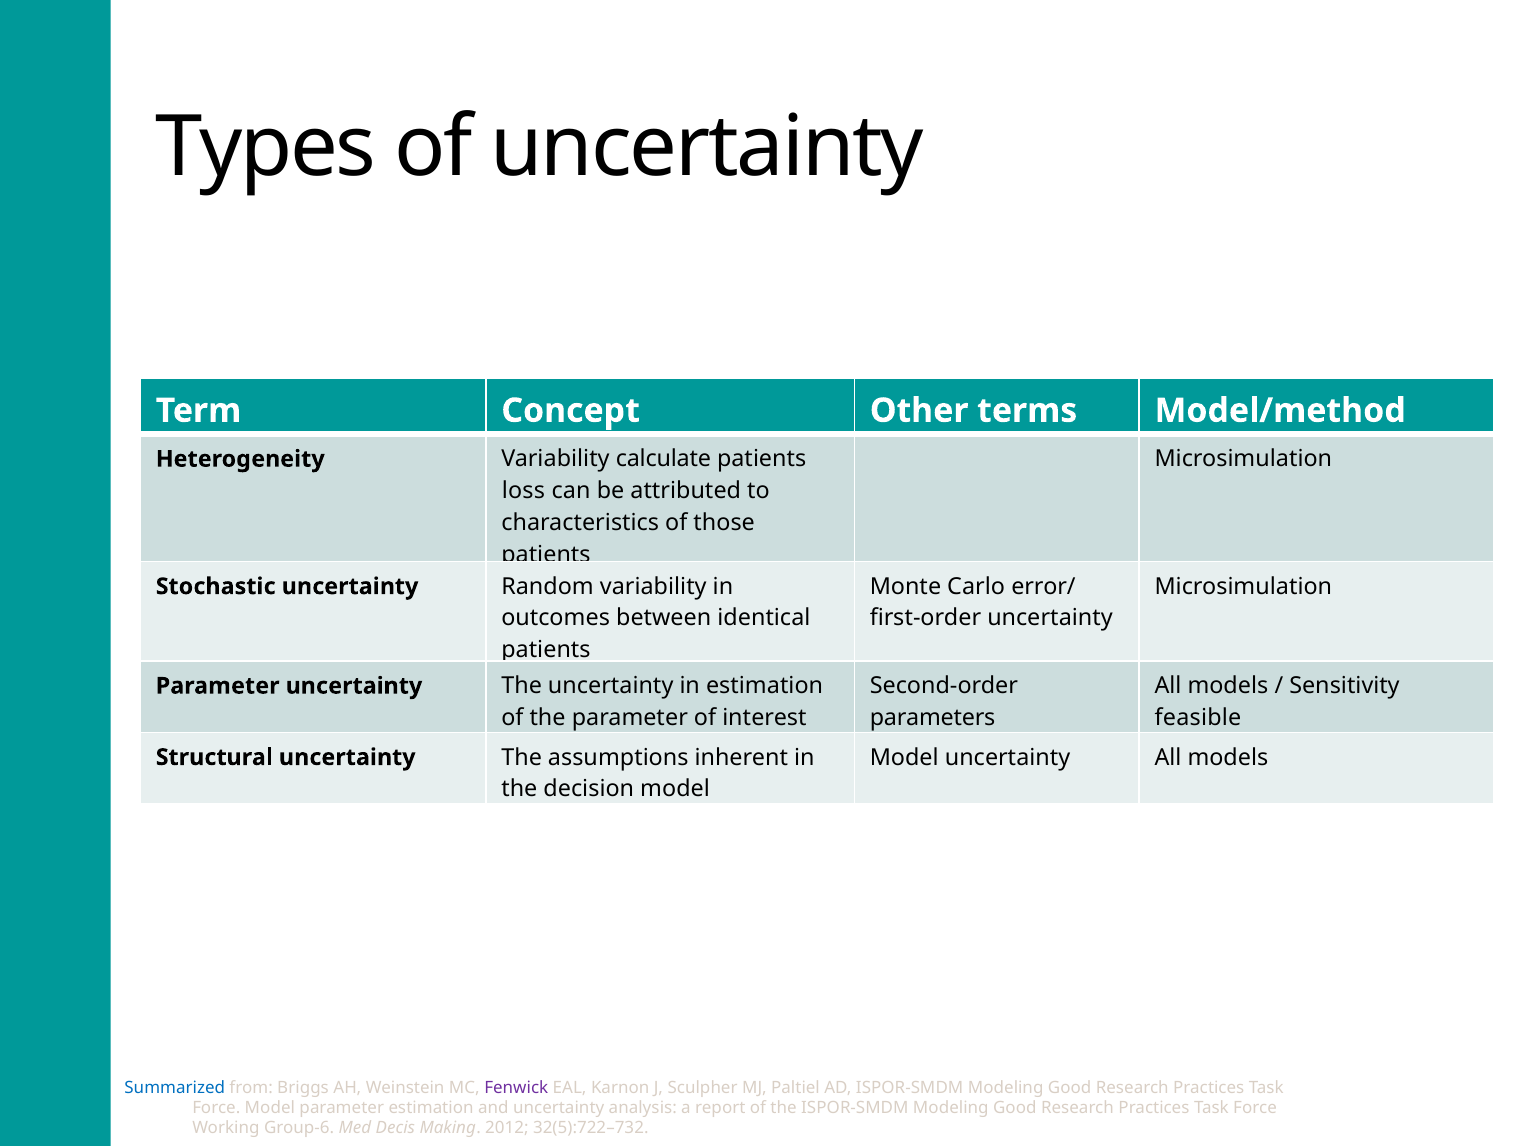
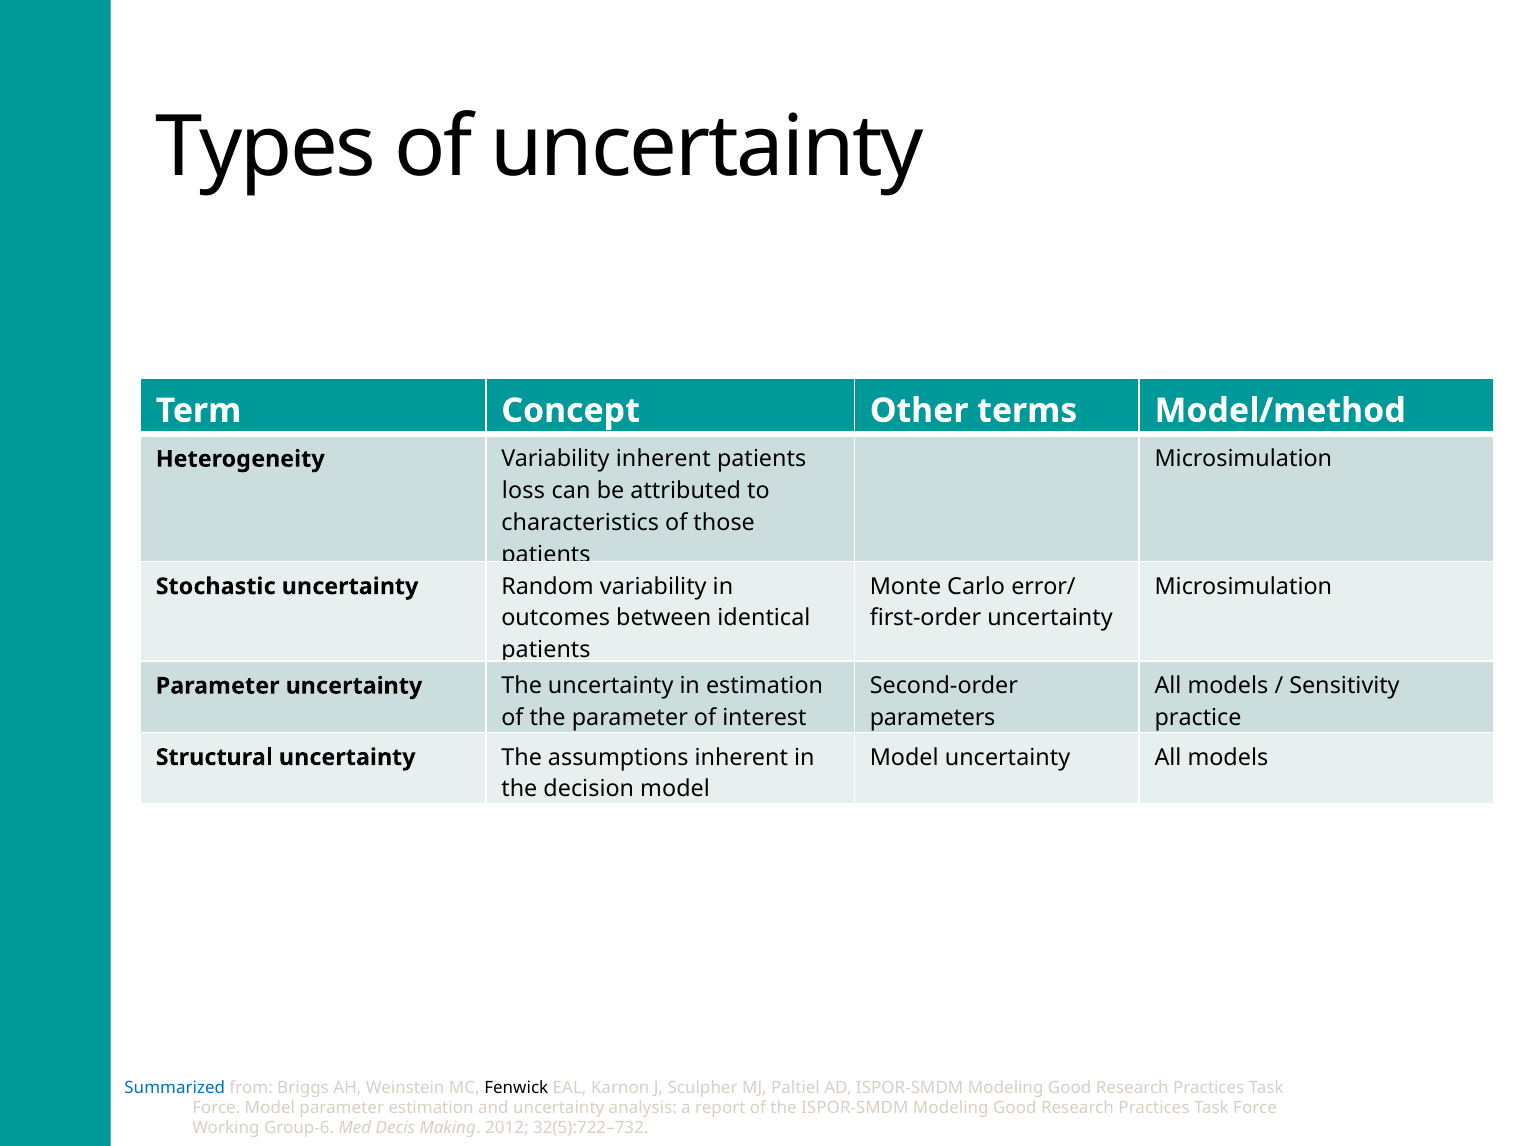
Variability calculate: calculate -> inherent
feasible: feasible -> practice
Fenwick colour: purple -> black
